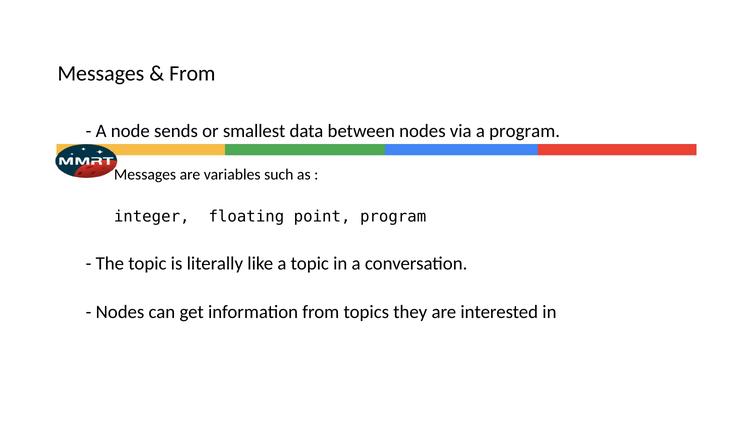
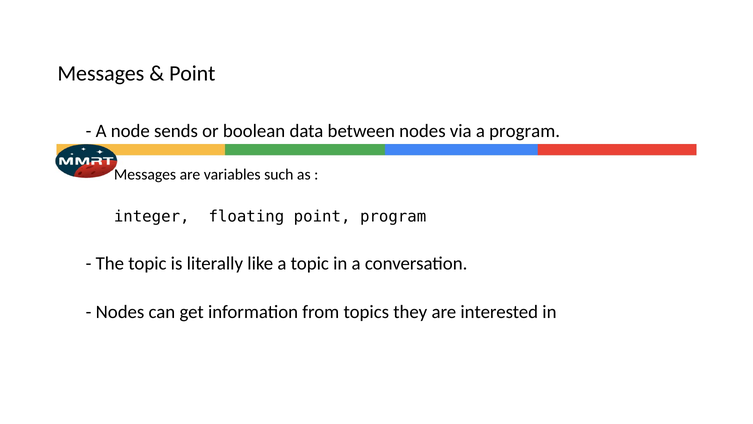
From at (192, 74): From -> Point
smallest: smallest -> boolean
